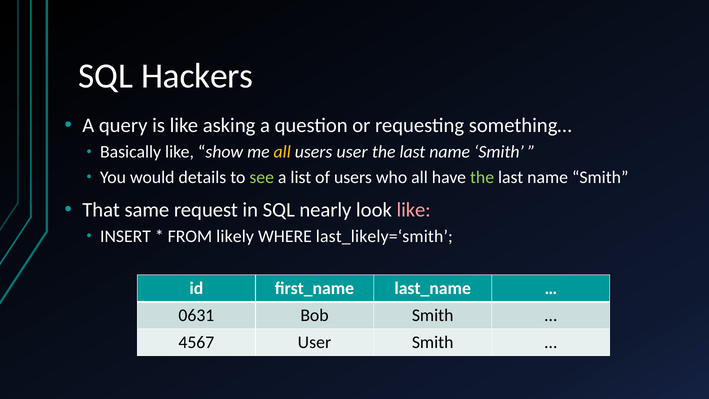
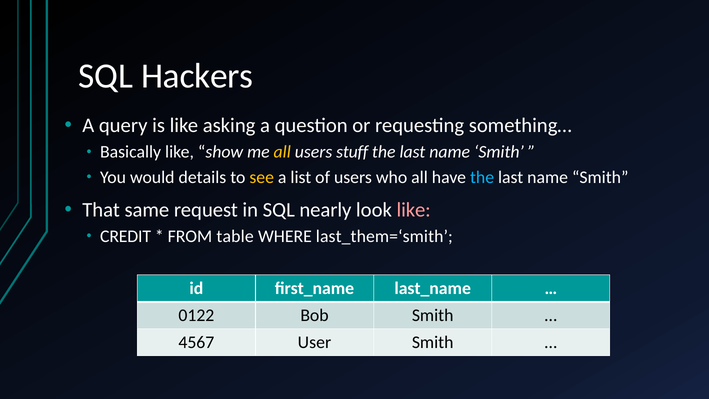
users user: user -> stuff
see colour: light green -> yellow
the at (482, 177) colour: light green -> light blue
INSERT: INSERT -> CREDIT
likely: likely -> table
last_likely=‘smith: last_likely=‘smith -> last_them=‘smith
0631: 0631 -> 0122
